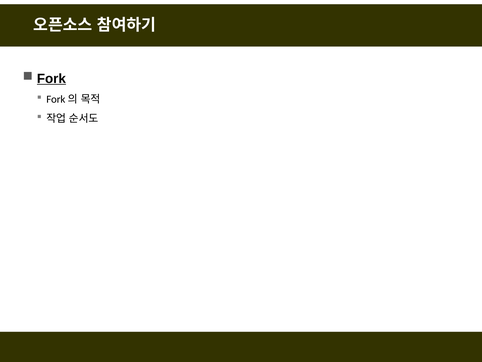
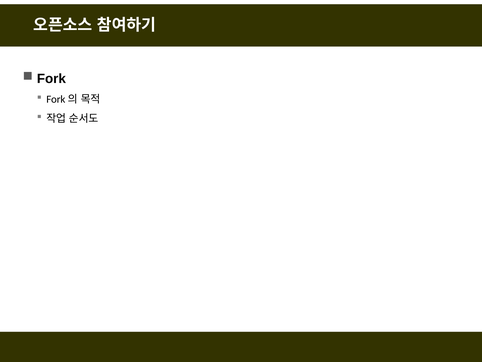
Fork underline: present -> none
